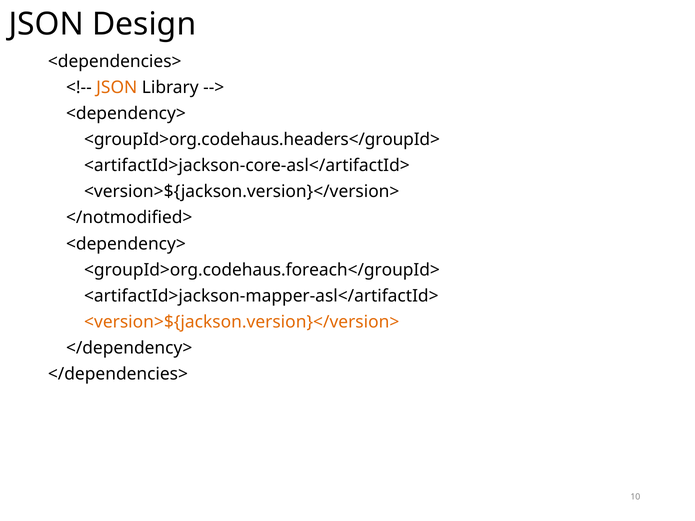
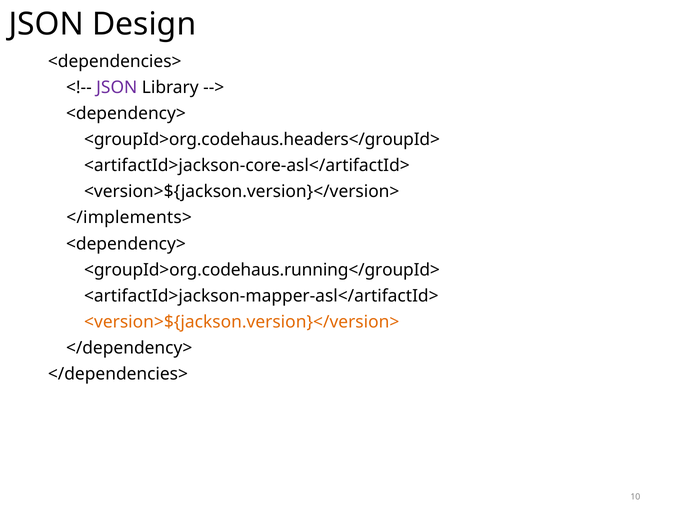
JSON at (117, 88) colour: orange -> purple
</notmodified>: </notmodified> -> </implements>
<groupId>org.codehaus.foreach</groupId>: <groupId>org.codehaus.foreach</groupId> -> <groupId>org.codehaus.running</groupId>
